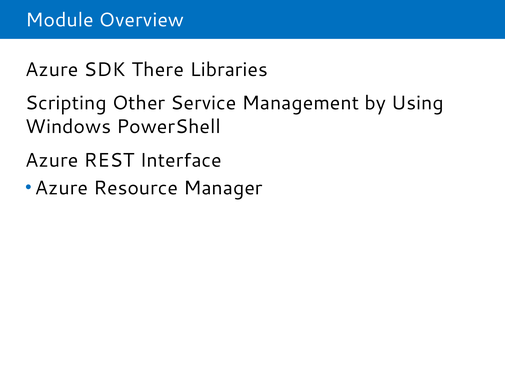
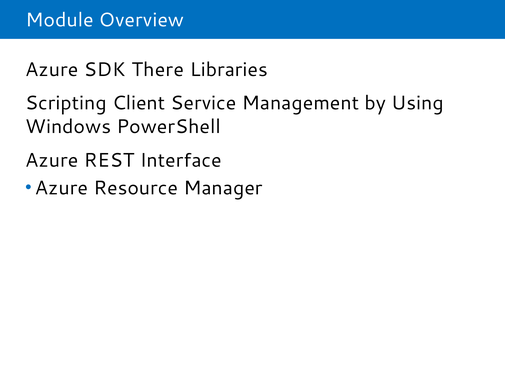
Other: Other -> Client
